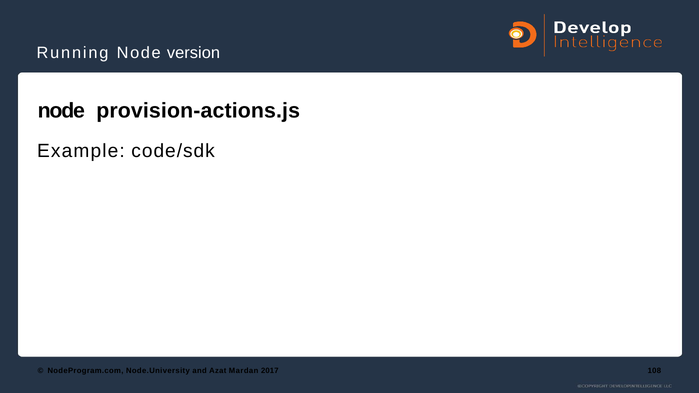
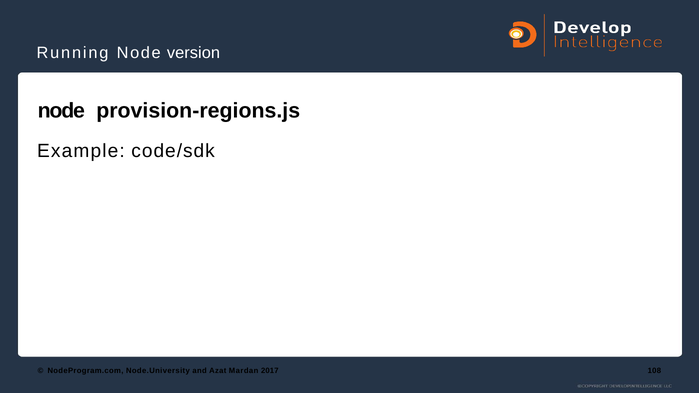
provision-actions.js: provision-actions.js -> provision-regions.js
